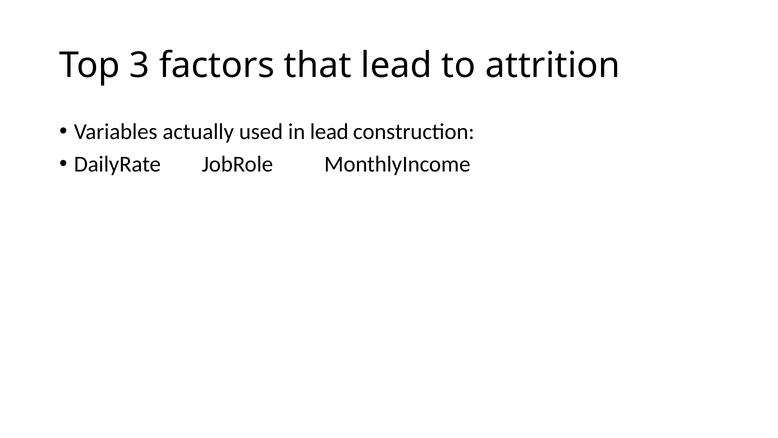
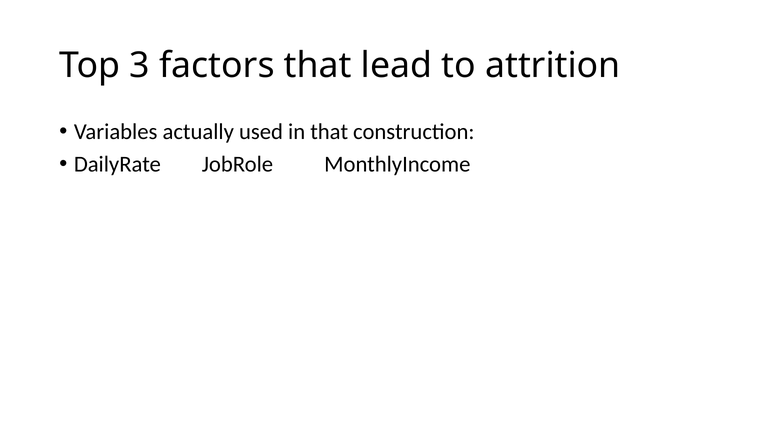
in lead: lead -> that
